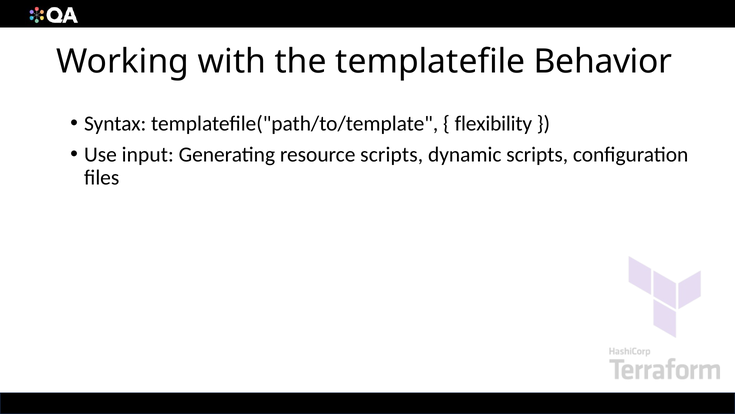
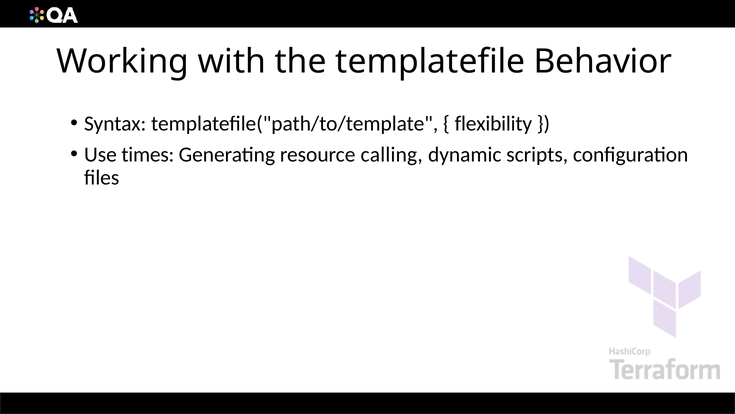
input: input -> times
resource scripts: scripts -> calling
